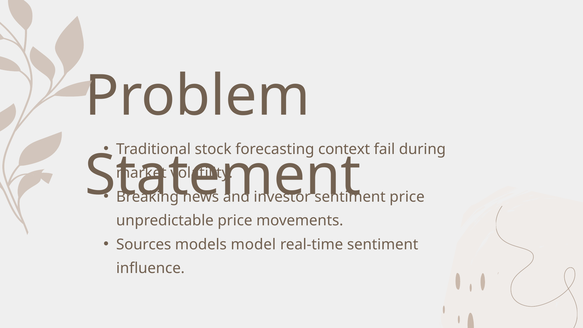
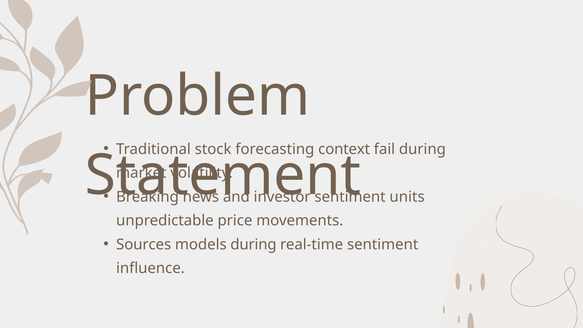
price at (407, 197): price -> units
models model: model -> during
